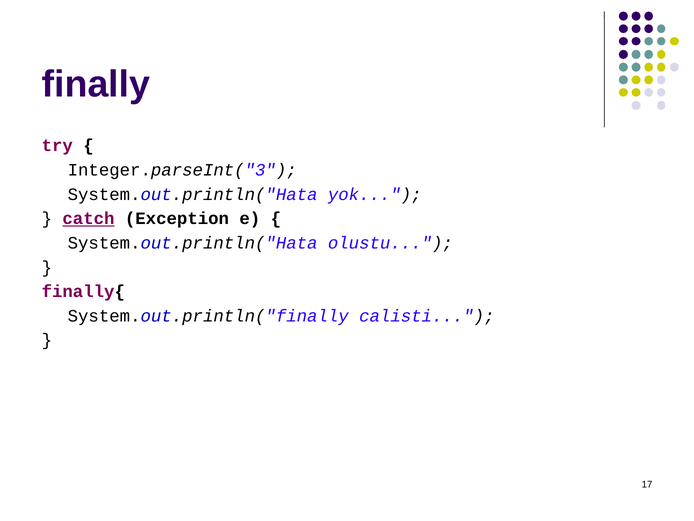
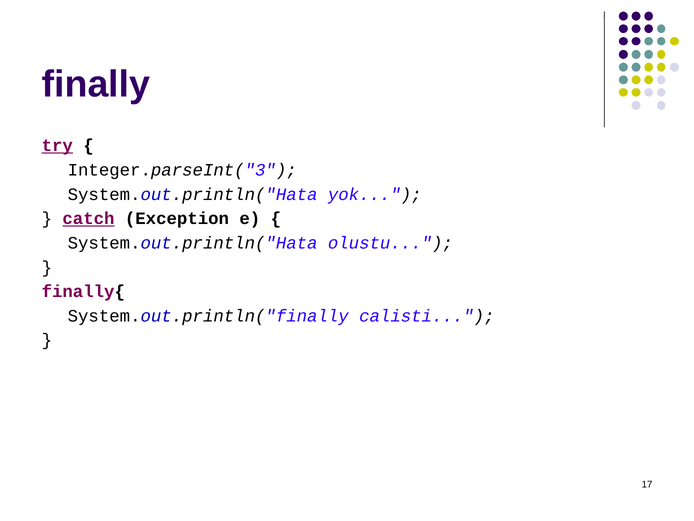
try underline: none -> present
